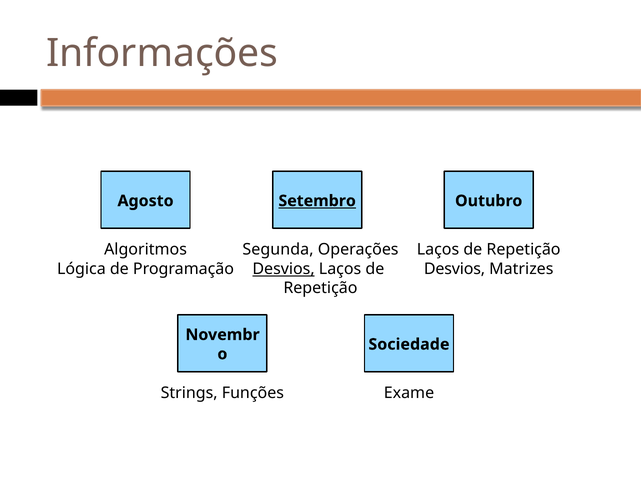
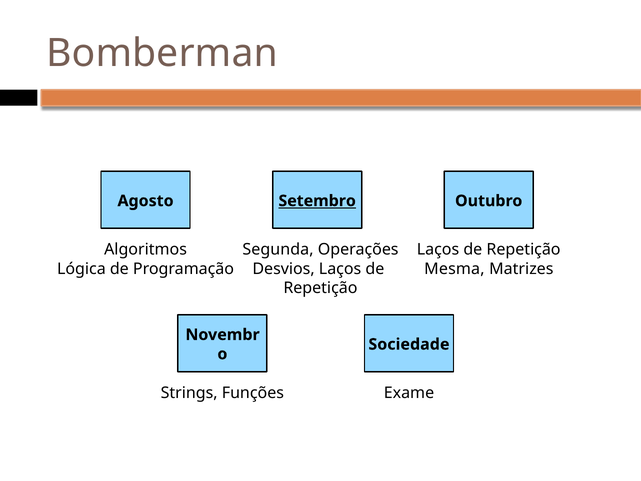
Informações: Informações -> Bomberman
Desvios at (284, 269) underline: present -> none
Desvios at (455, 269): Desvios -> Mesma
